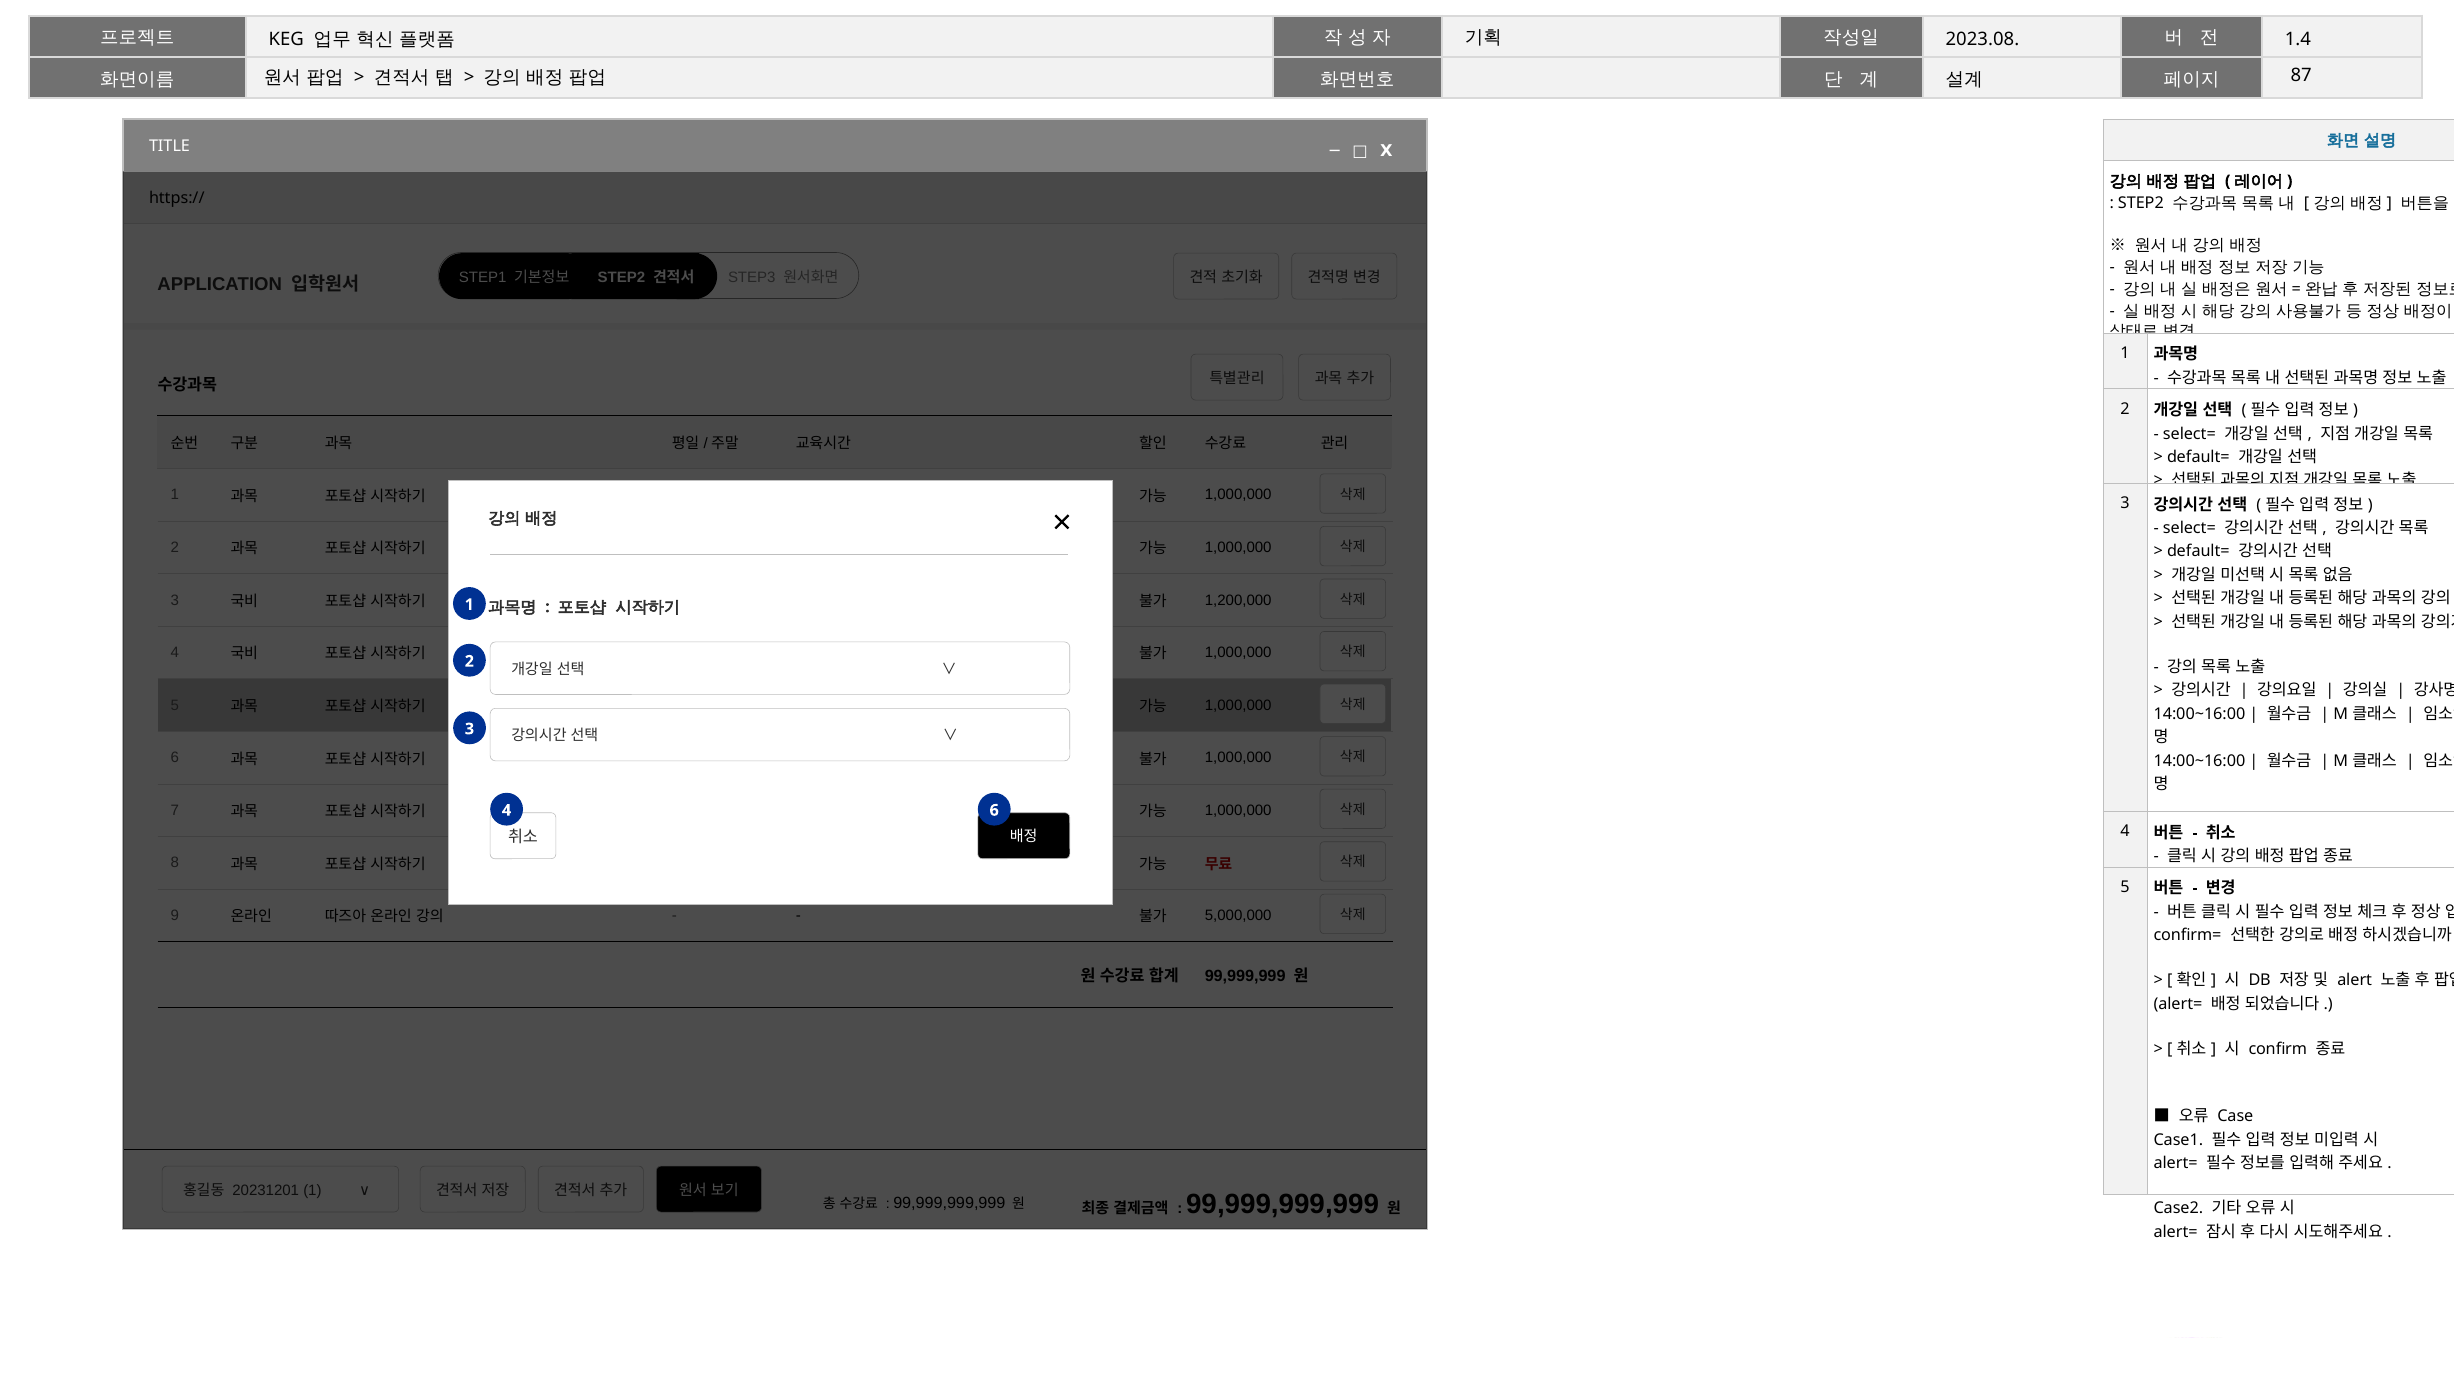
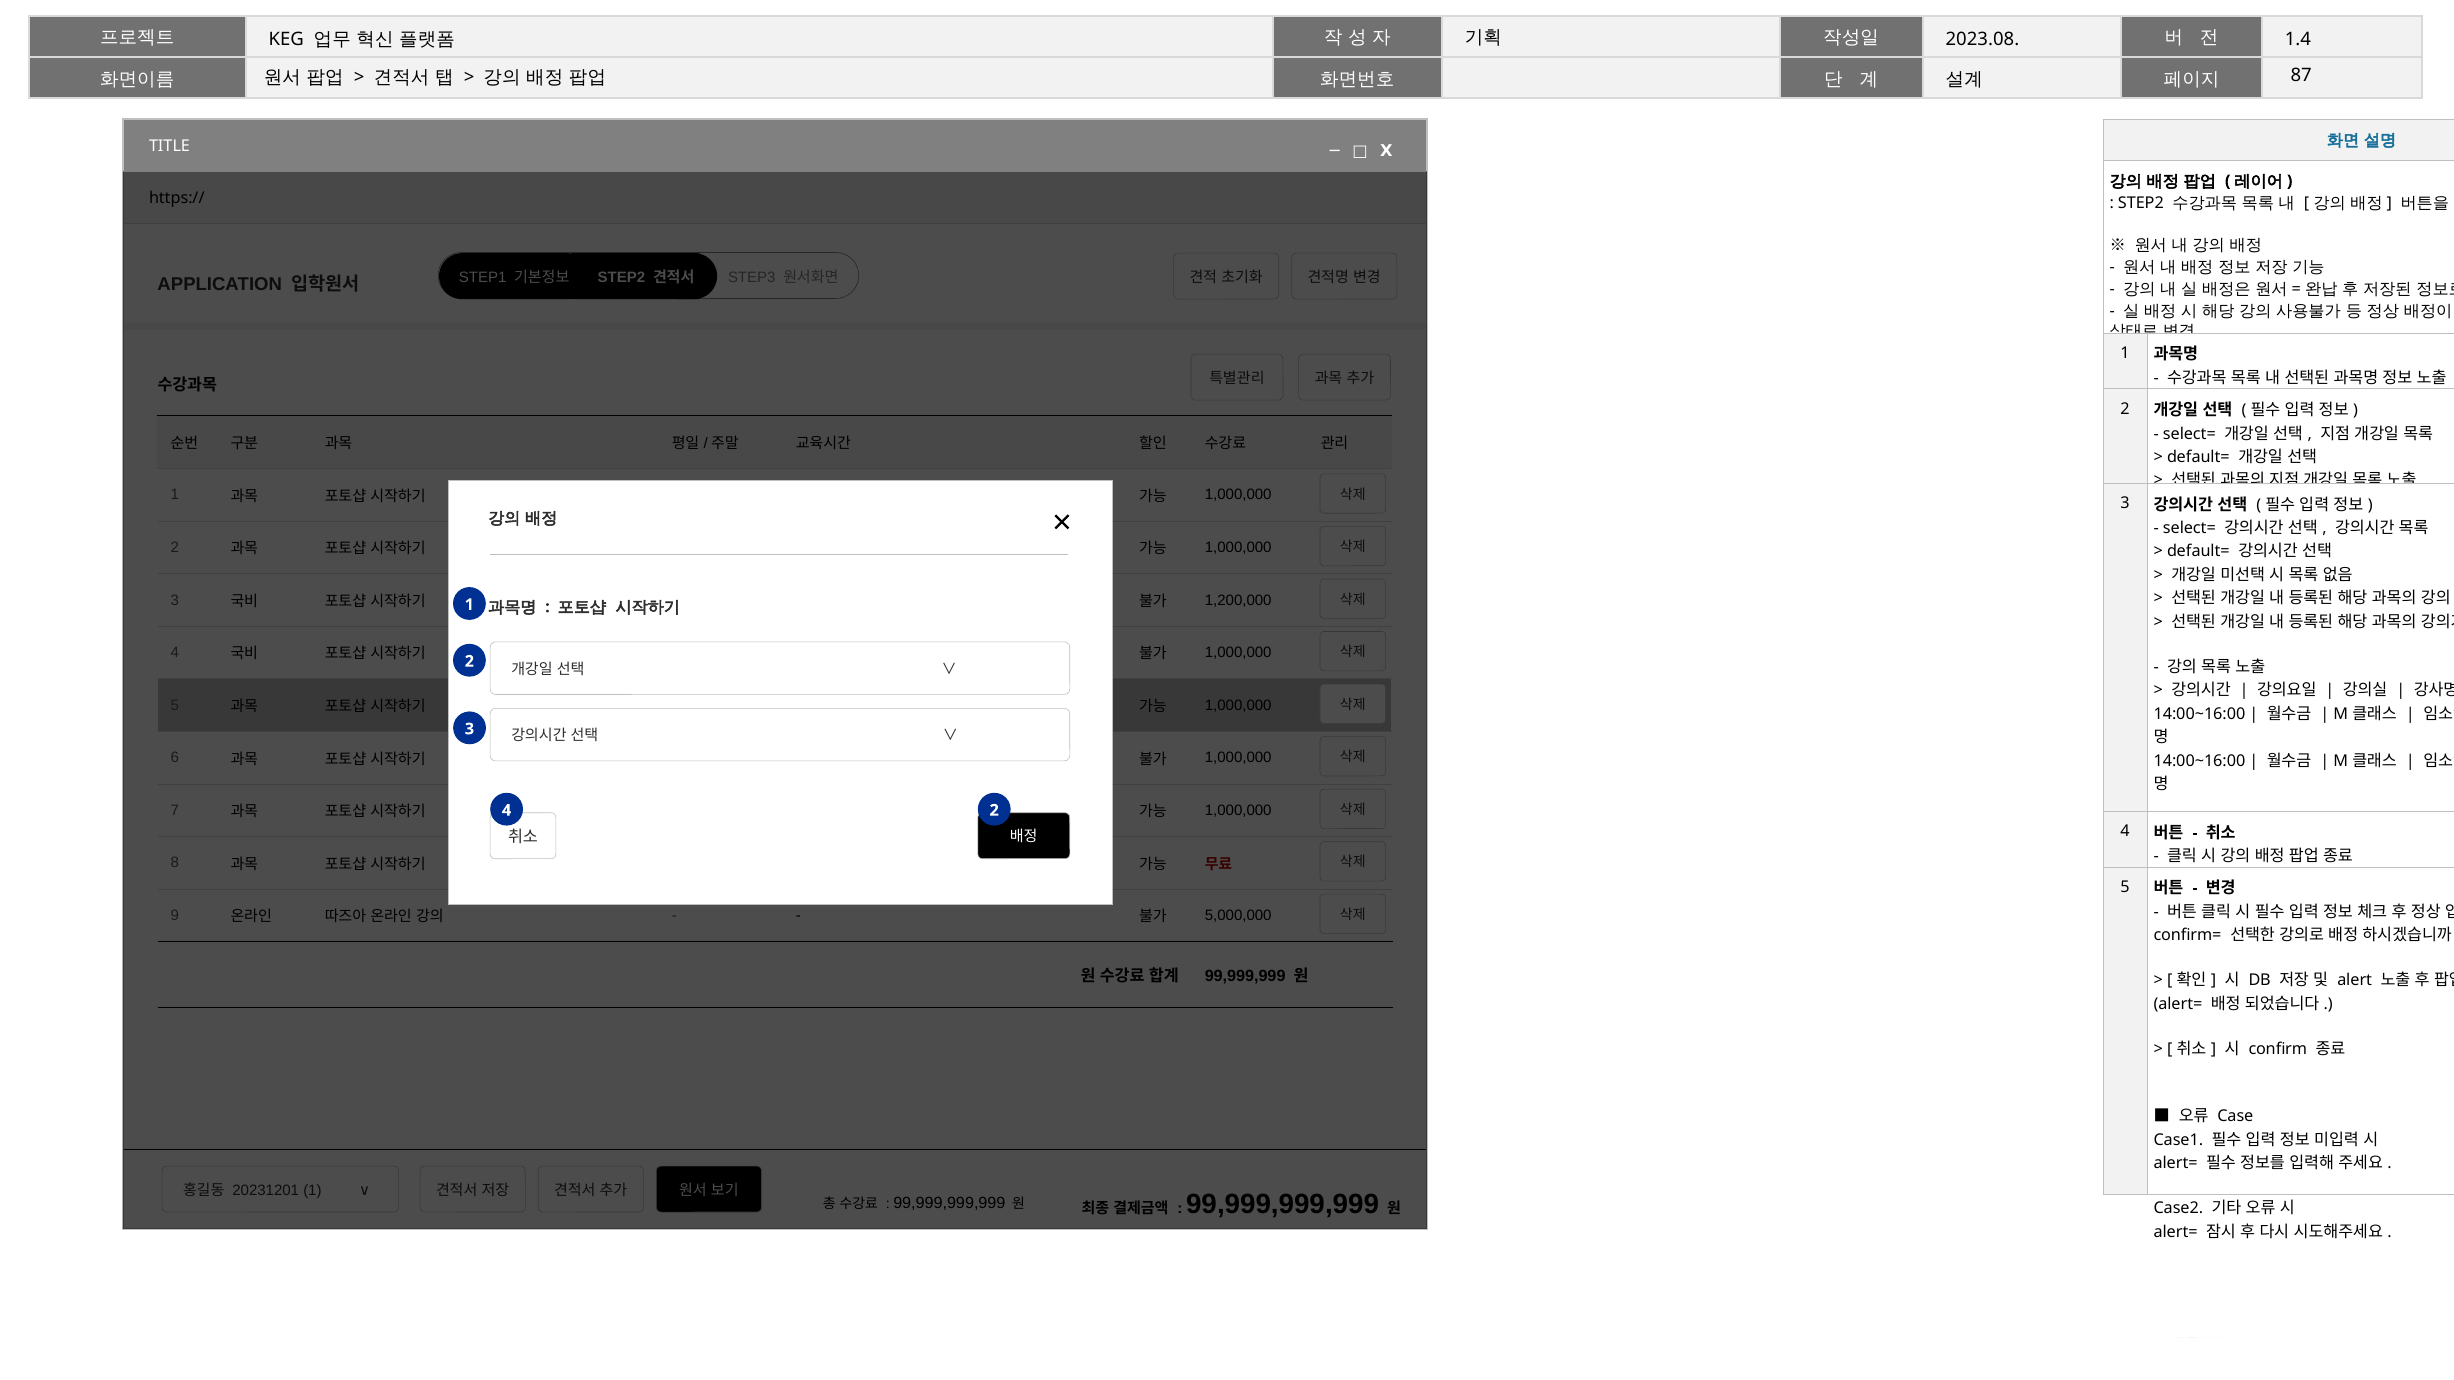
4 6: 6 -> 2
